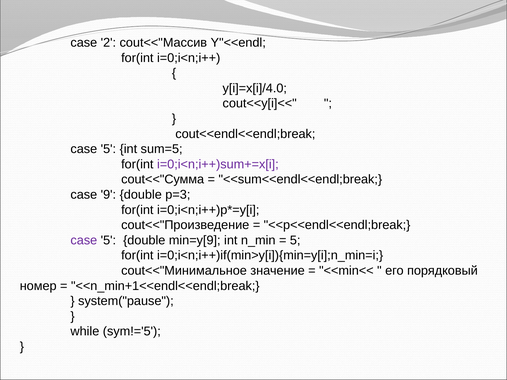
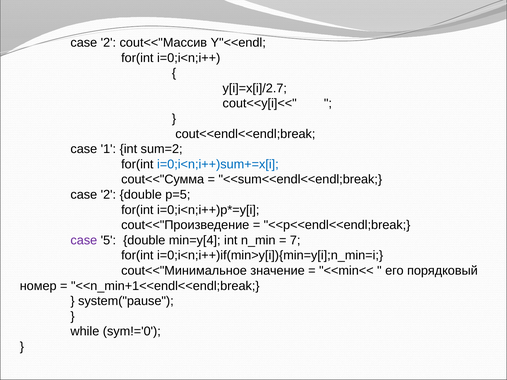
y[i]=x[i]/4.0: y[i]=x[i]/4.0 -> y[i]=x[i]/2.7
5 at (108, 149): 5 -> 1
sum=5: sum=5 -> sum=2
i=0;i<n;i++)sum+=x[i colour: purple -> blue
9 at (108, 195): 9 -> 2
p=3: p=3 -> p=5
min=y[9: min=y[9 -> min=y[4
5 at (295, 240): 5 -> 7
sym!='5: sym!='5 -> sym!='0
